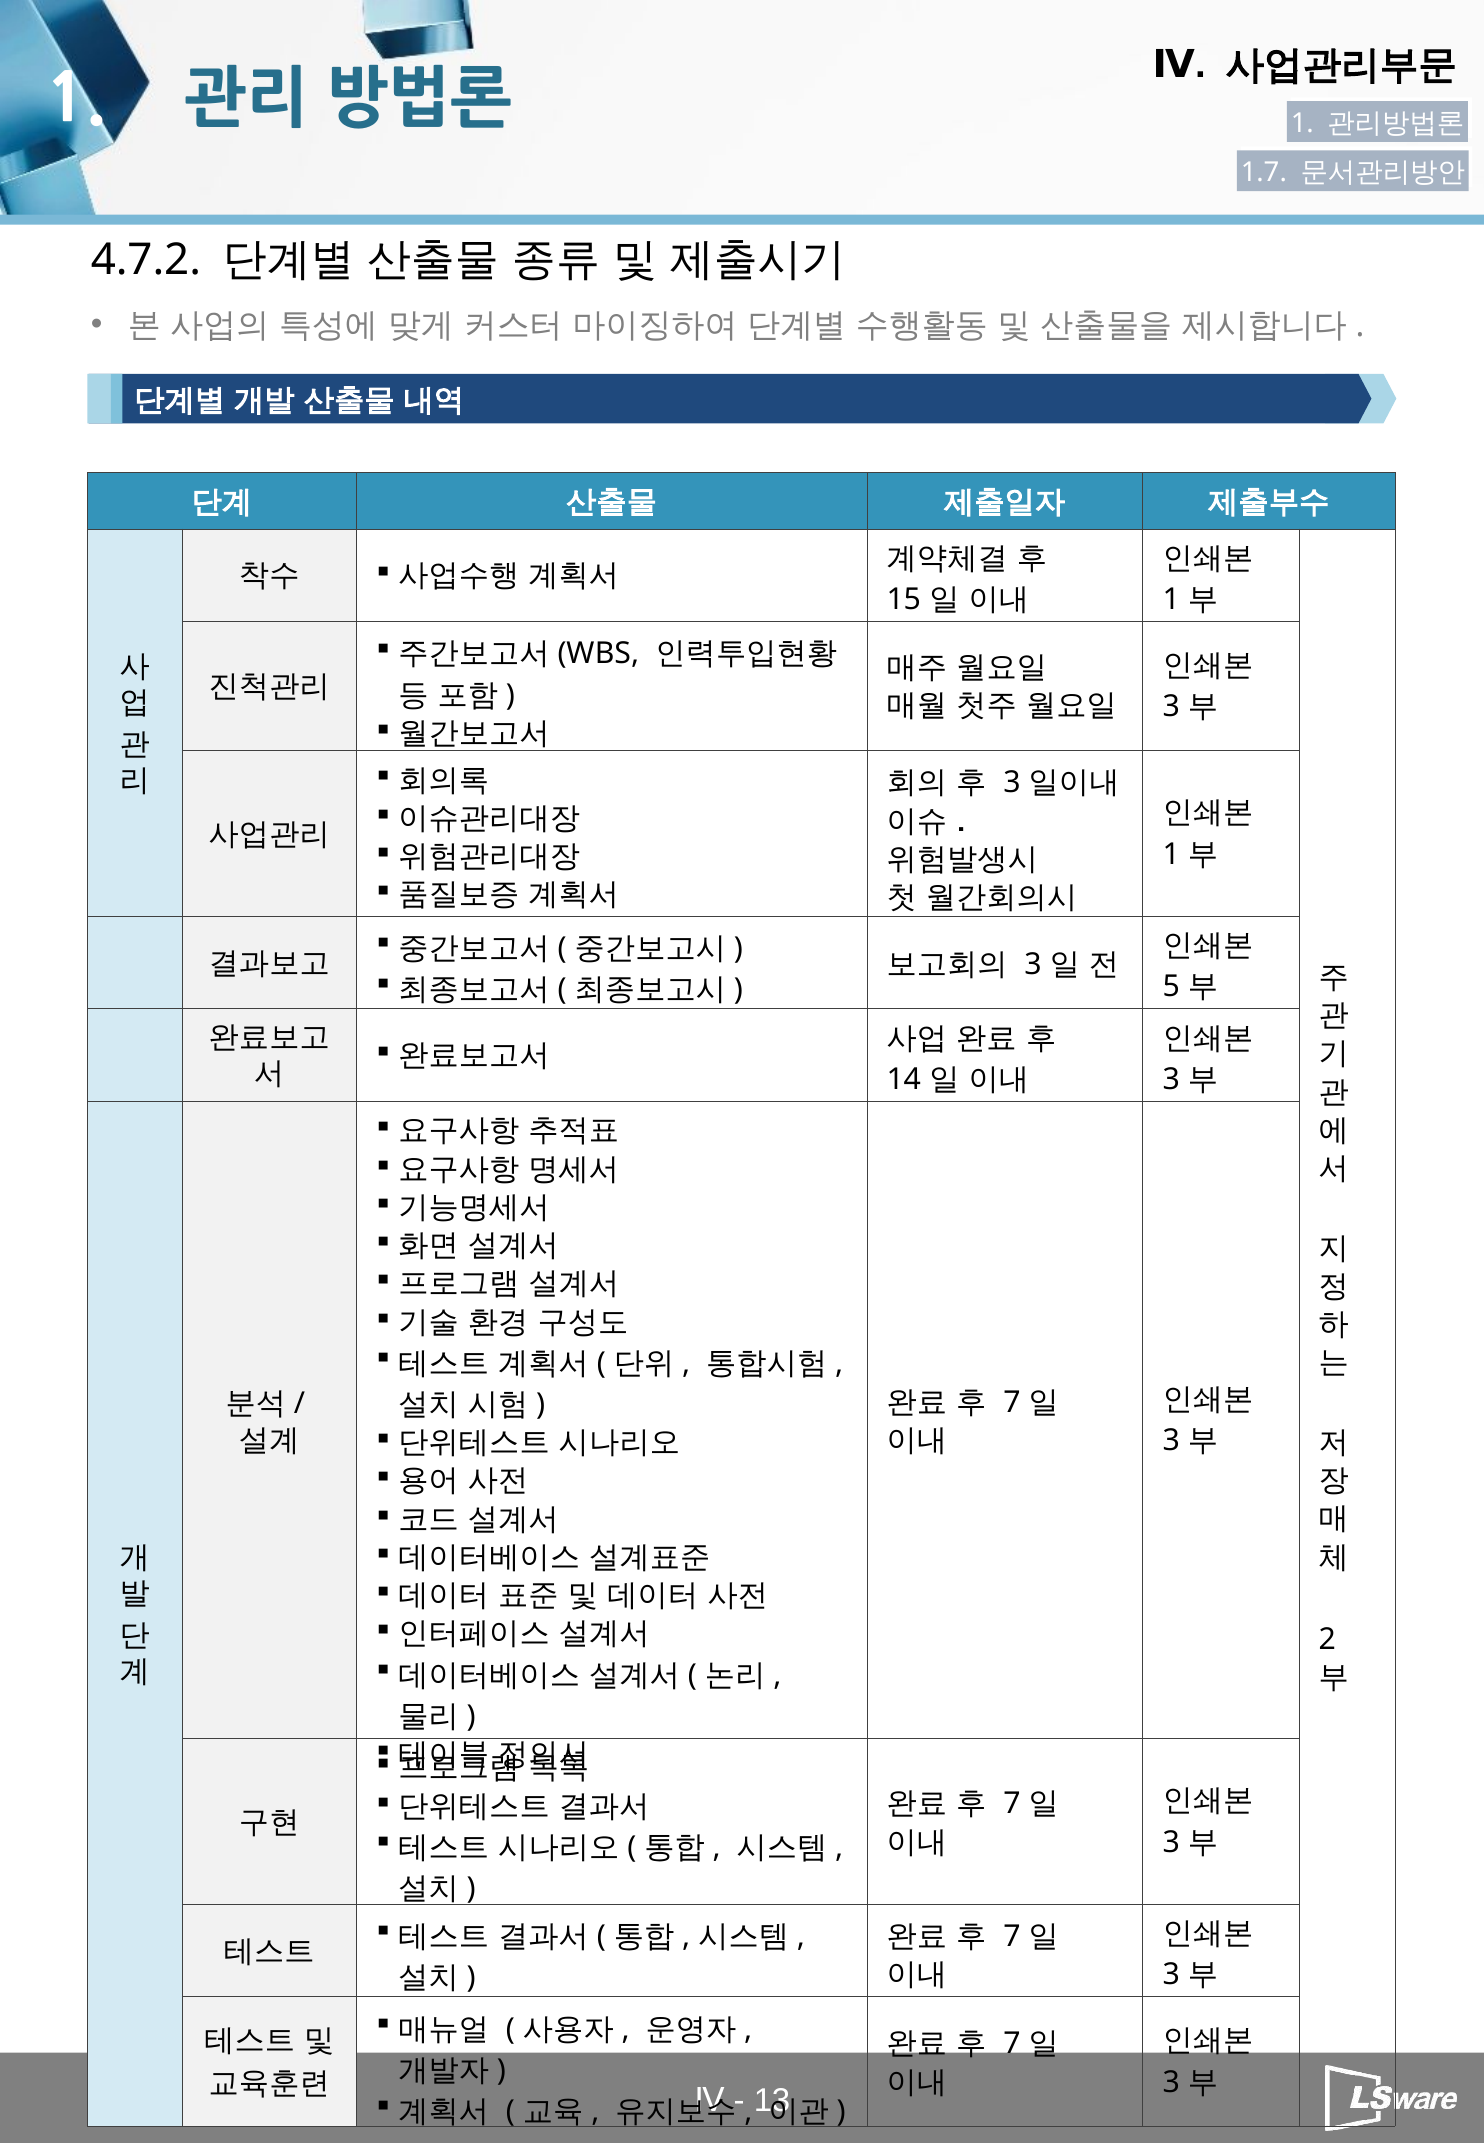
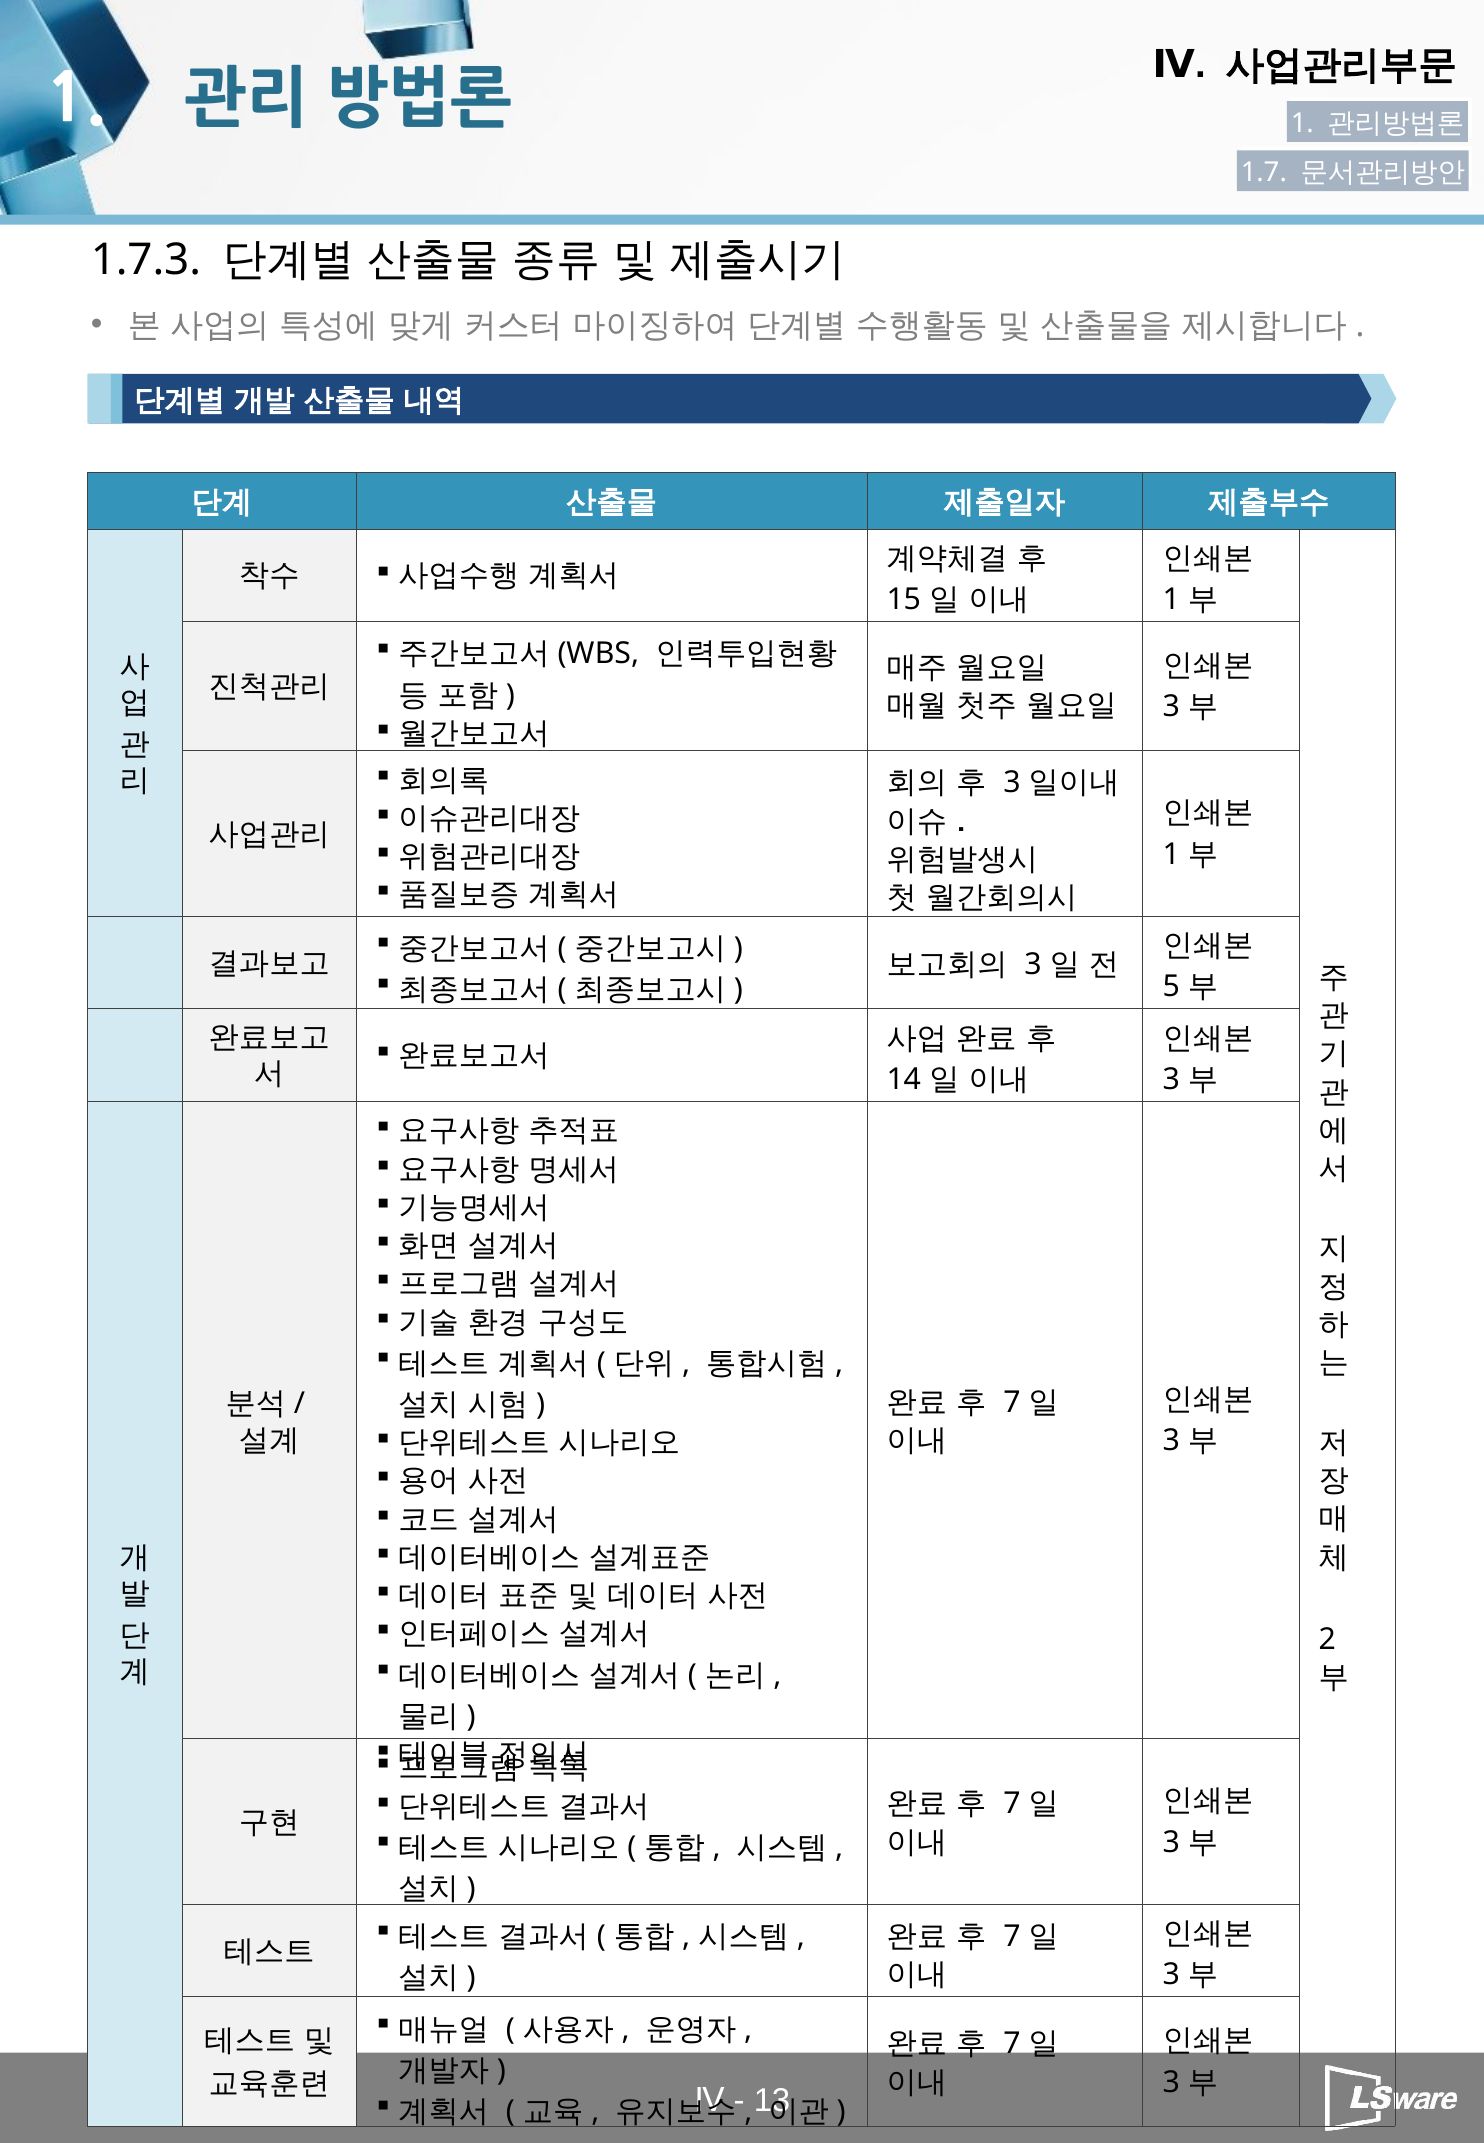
4.7.2: 4.7.2 -> 1.7.3
